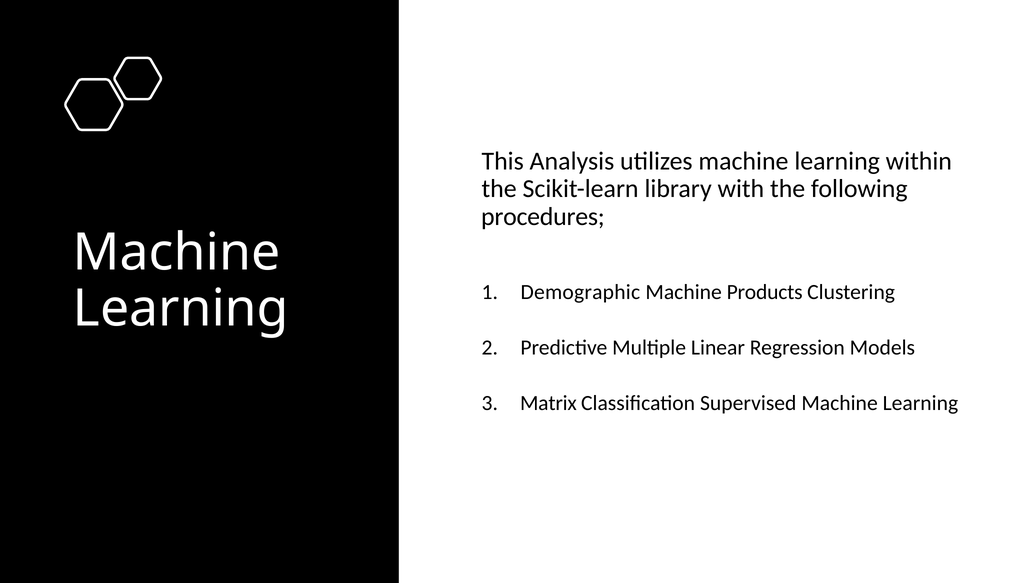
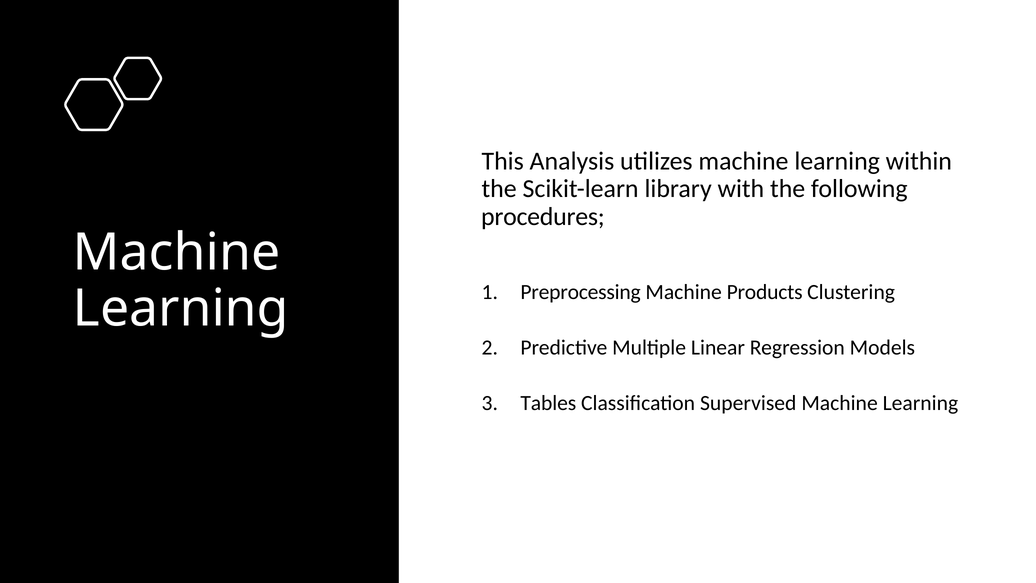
Demographic: Demographic -> Preprocessing
Matrix: Matrix -> Tables
